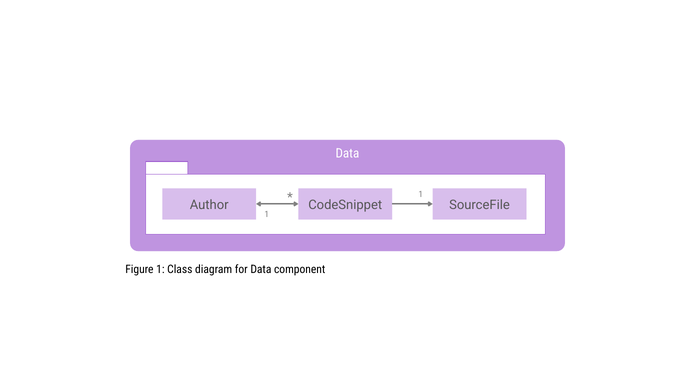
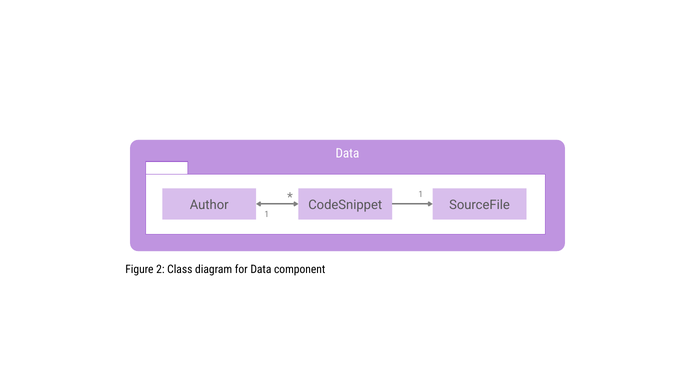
Figure 1: 1 -> 2
